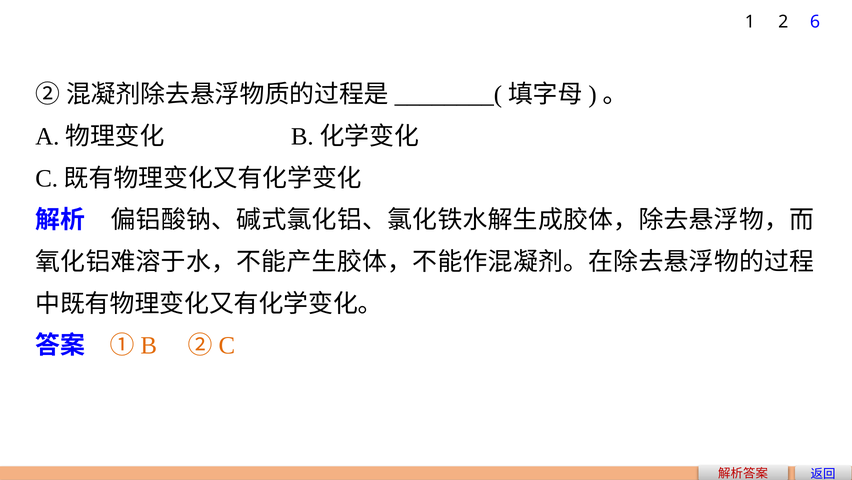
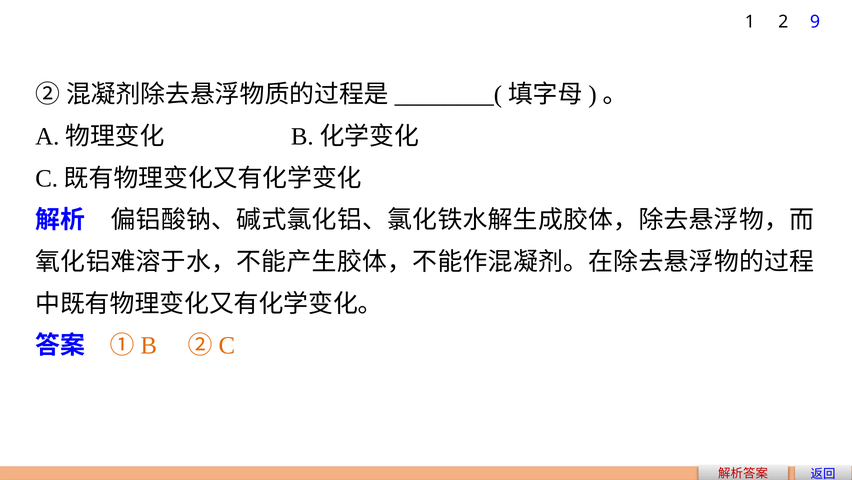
6: 6 -> 9
